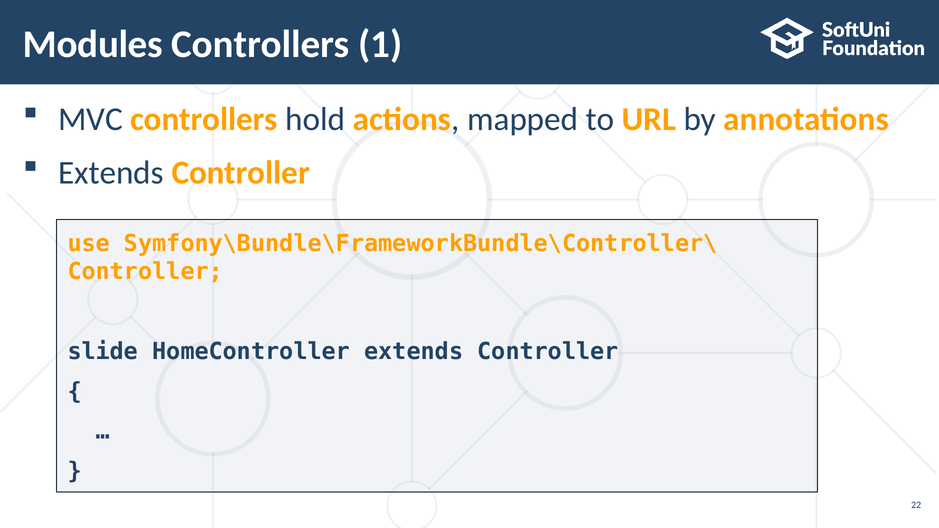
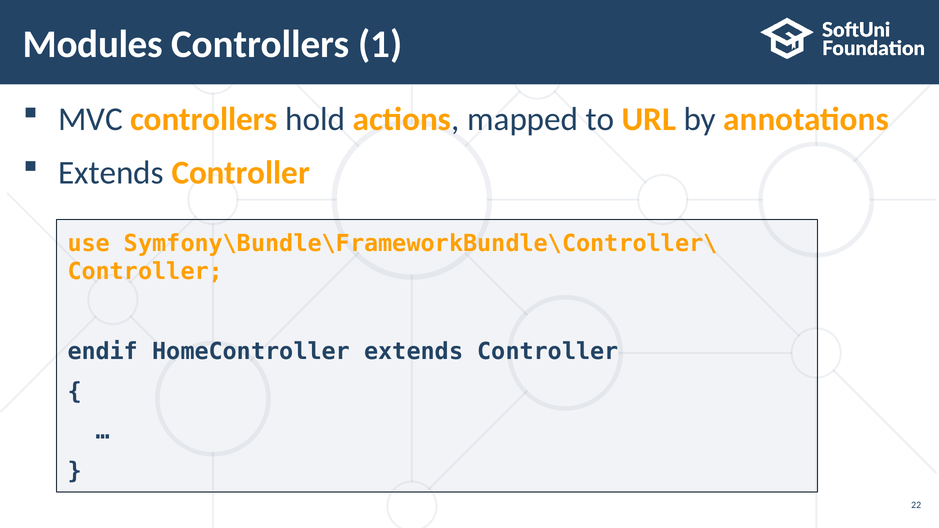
slide: slide -> endif
